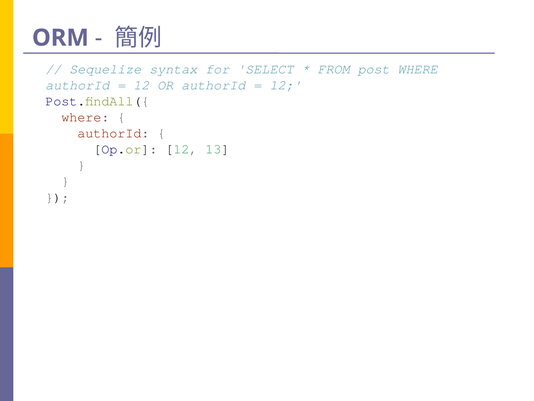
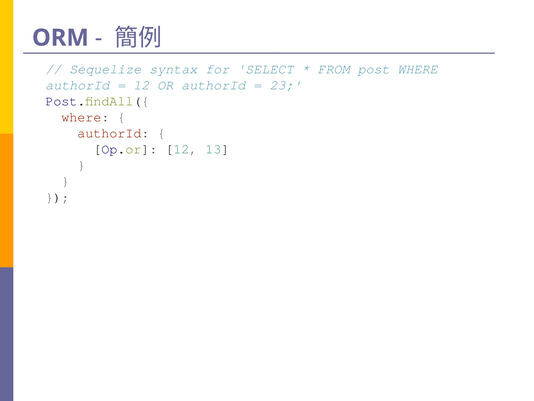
12 at (286, 85): 12 -> 23
